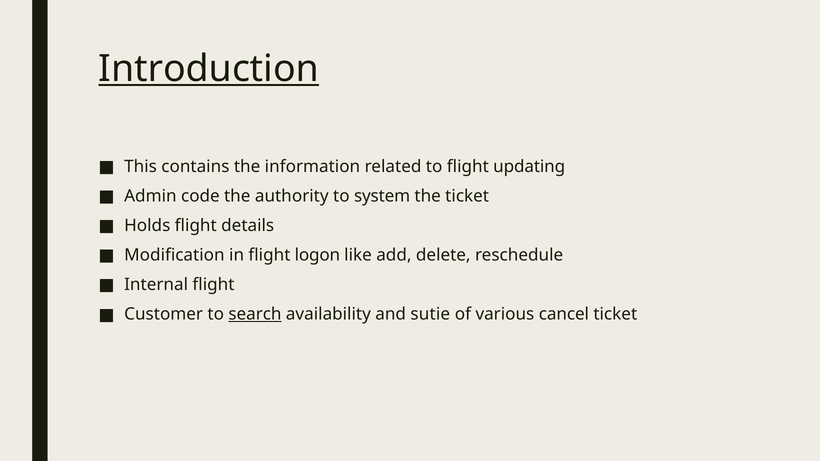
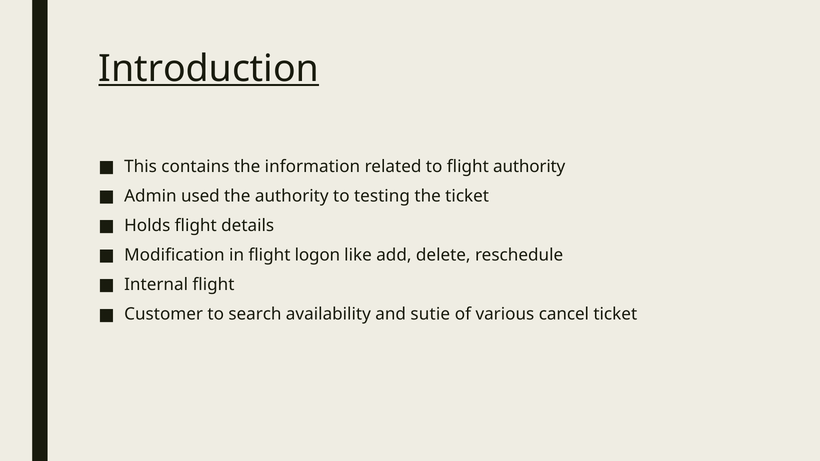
flight updating: updating -> authority
code: code -> used
system: system -> testing
search underline: present -> none
